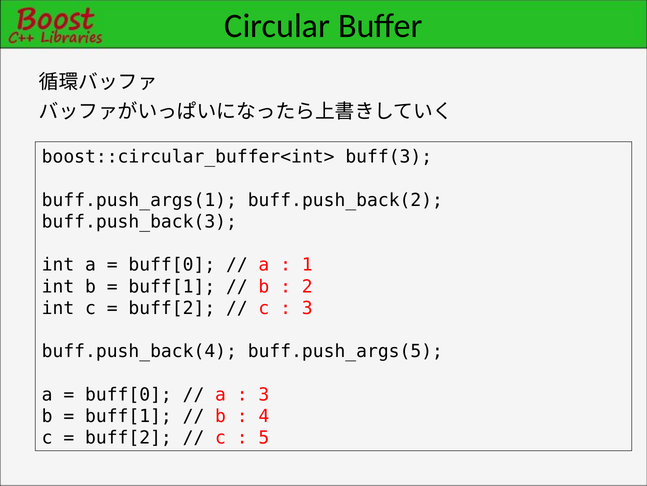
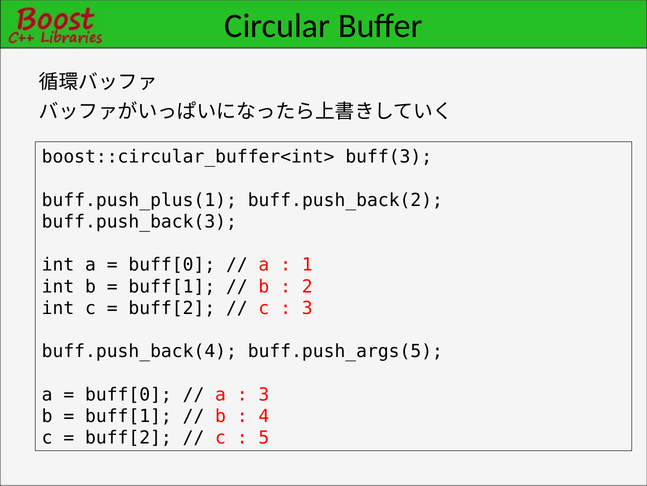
buff.push_args(1: buff.push_args(1 -> buff.push_plus(1
